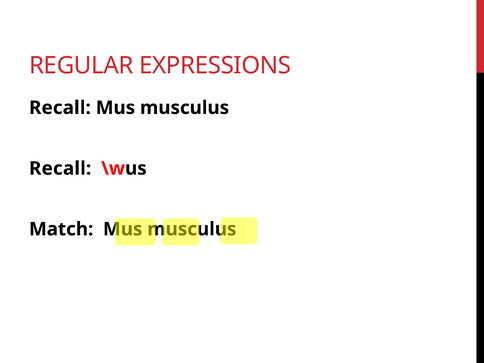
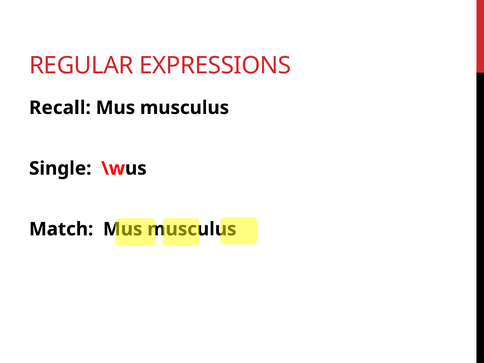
Recall at (60, 168): Recall -> Single
